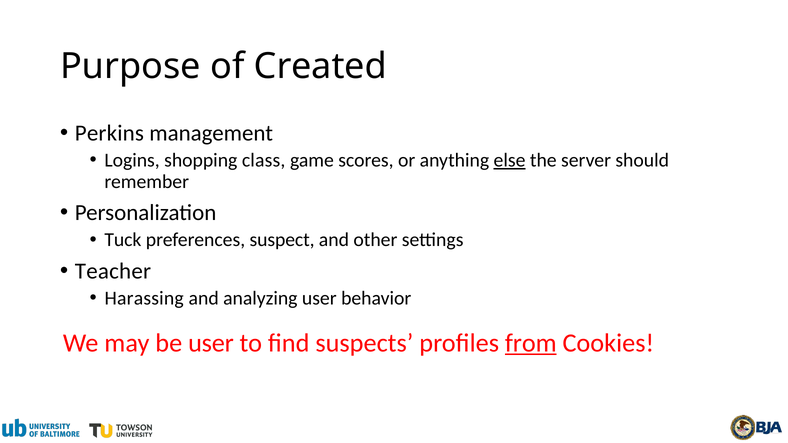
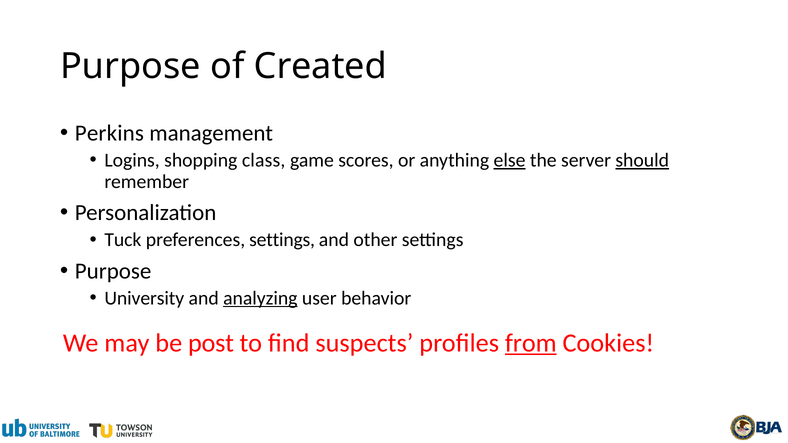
should underline: none -> present
preferences suspect: suspect -> settings
Teacher at (113, 271): Teacher -> Purpose
Harassing: Harassing -> University
analyzing underline: none -> present
be user: user -> post
